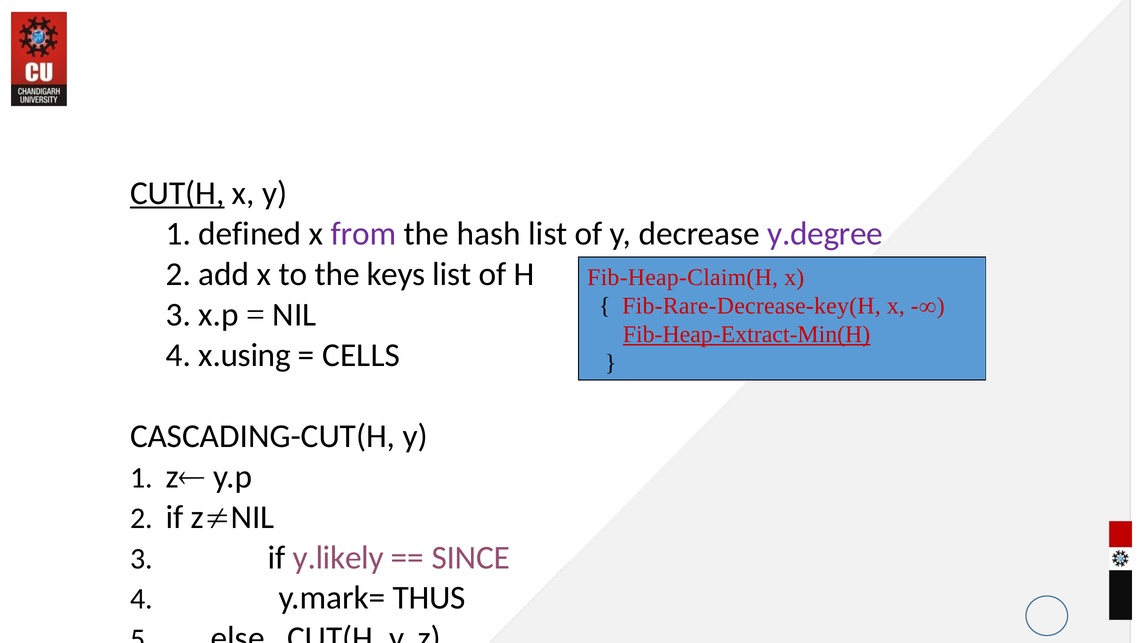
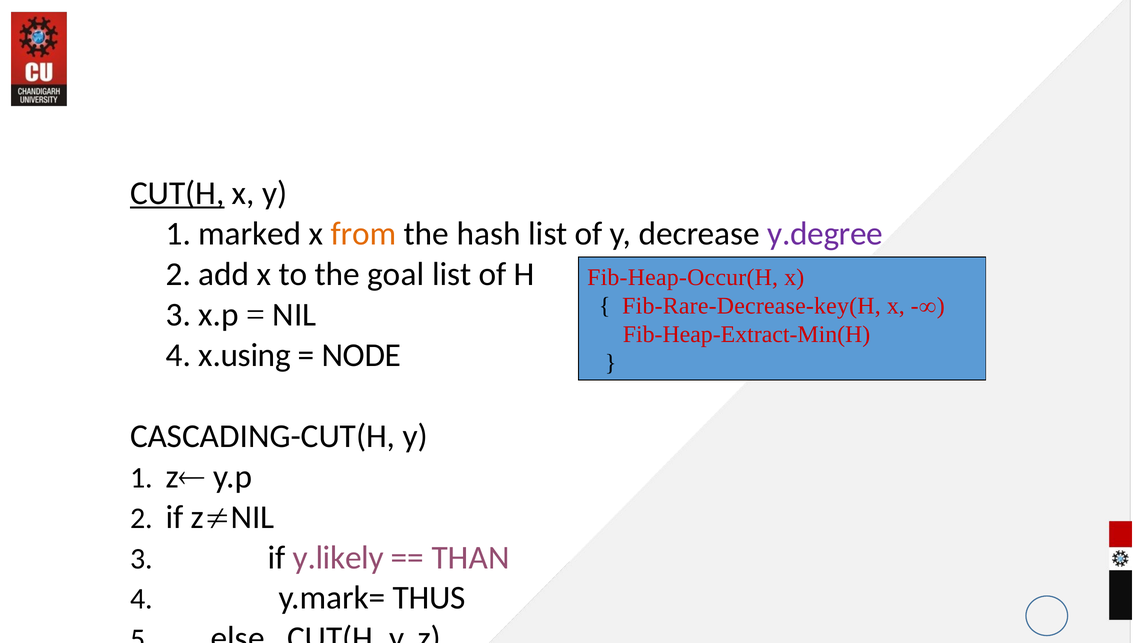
defined: defined -> marked
from colour: purple -> orange
keys: keys -> goal
Fib-Heap-Claim(H: Fib-Heap-Claim(H -> Fib-Heap-Occur(H
Fib-Heap-Extract-Min(H underline: present -> none
CELLS: CELLS -> NODE
SINCE: SINCE -> THAN
